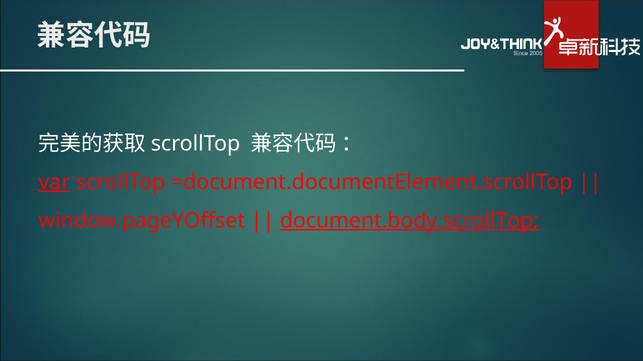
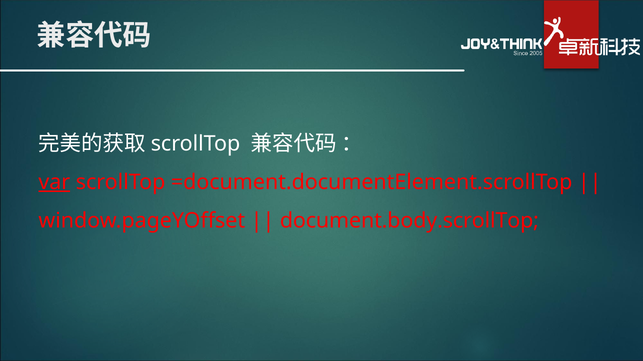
document.body.scrollTop underline: present -> none
